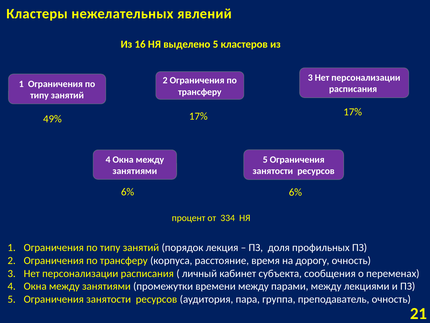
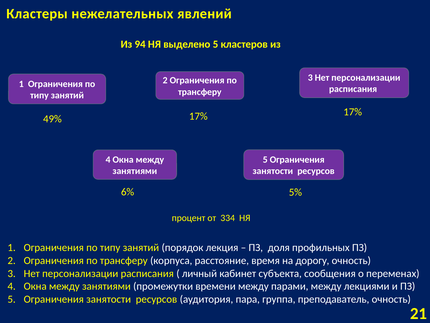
16: 16 -> 94
6% 6%: 6% -> 5%
